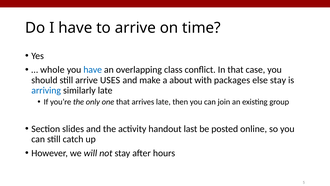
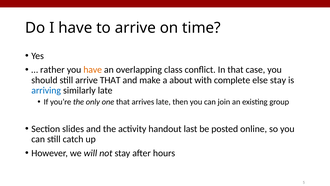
whole: whole -> rather
have at (93, 70) colour: blue -> orange
arrive USES: USES -> THAT
packages: packages -> complete
